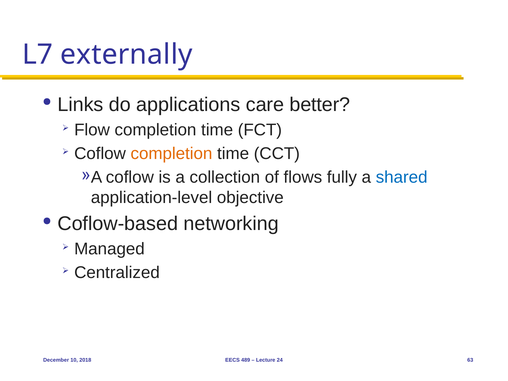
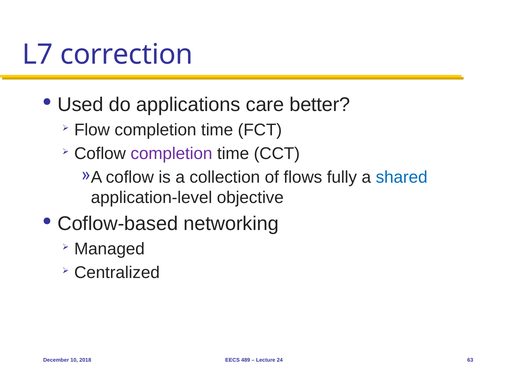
externally: externally -> correction
Links: Links -> Used
completion at (171, 154) colour: orange -> purple
